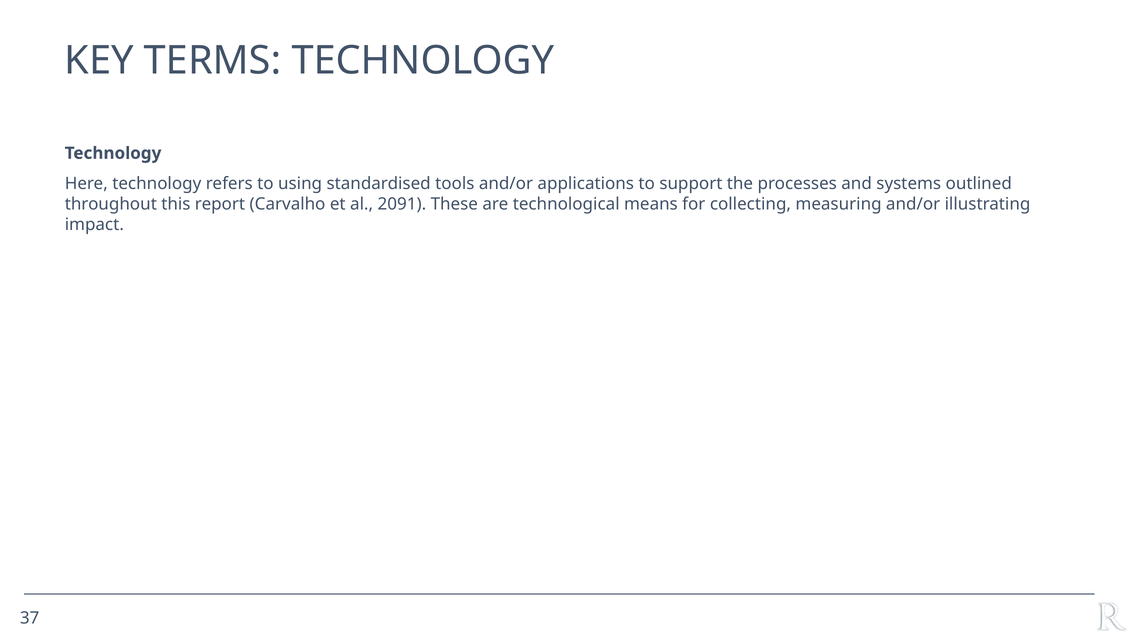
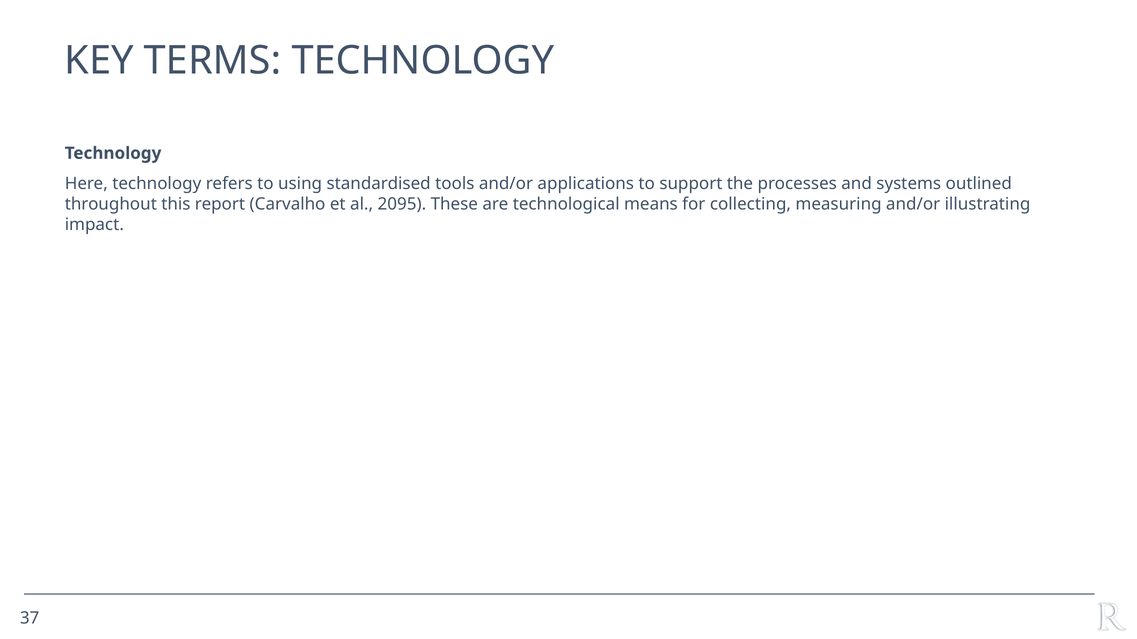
2091: 2091 -> 2095
